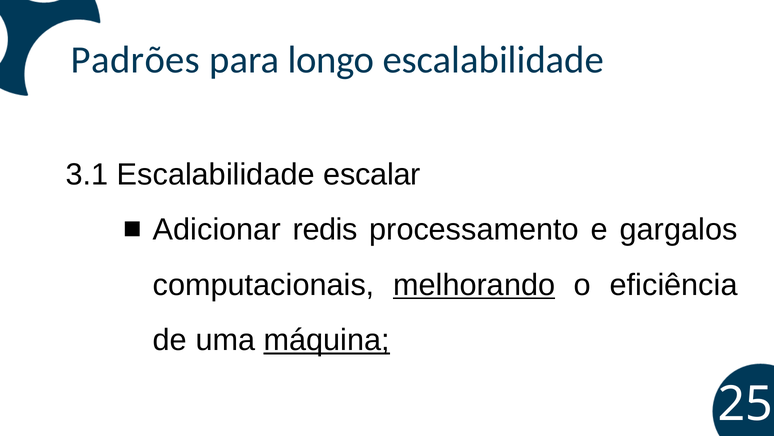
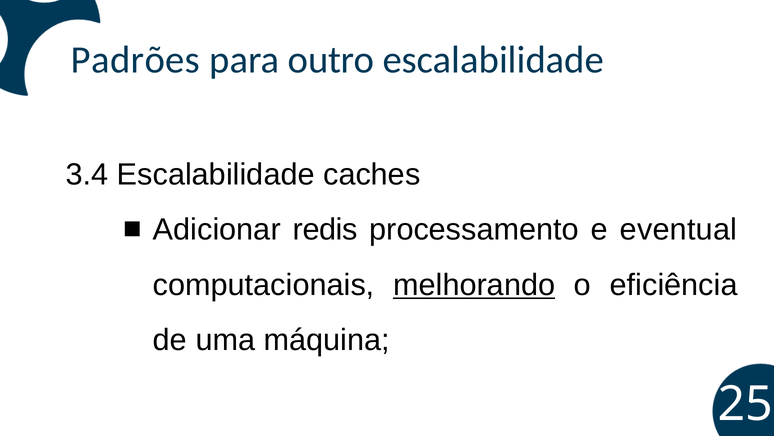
longo: longo -> outro
3.1: 3.1 -> 3.4
escalar: escalar -> caches
gargalos: gargalos -> eventual
máquina underline: present -> none
